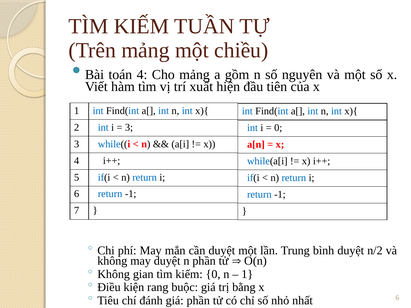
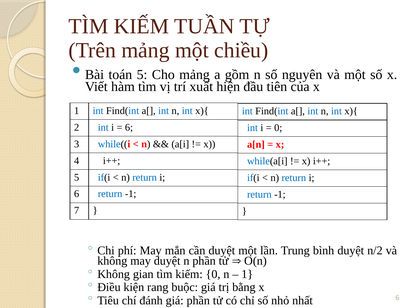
toán 4: 4 -> 5
3 at (129, 127): 3 -> 6
